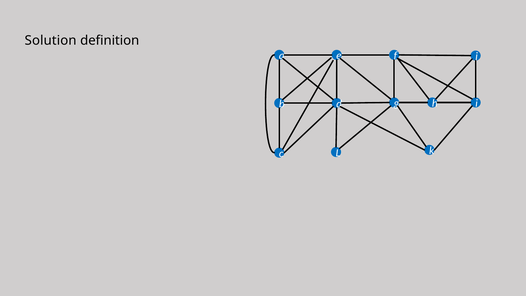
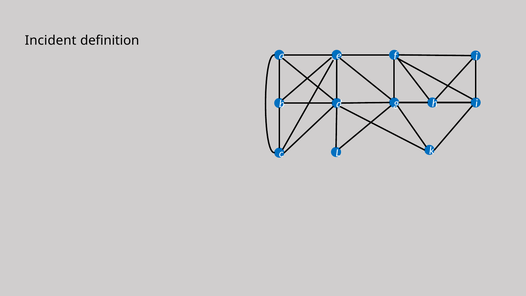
Solution: Solution -> Incident
